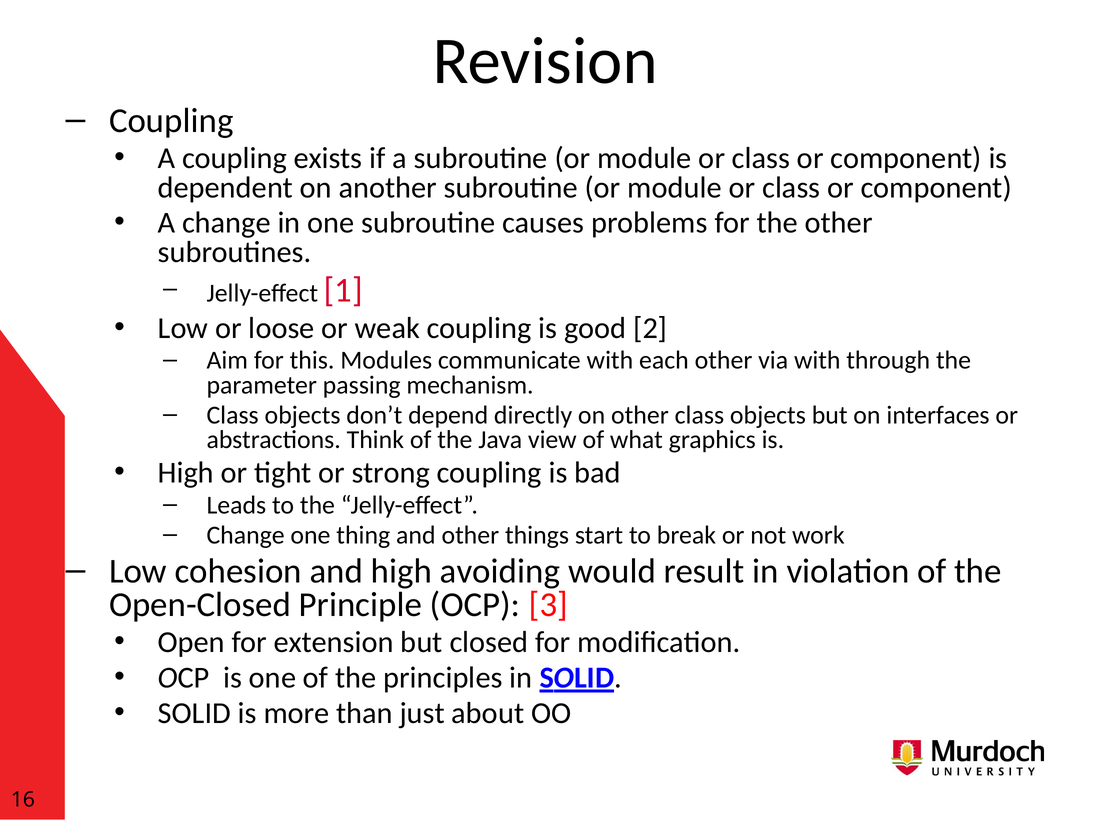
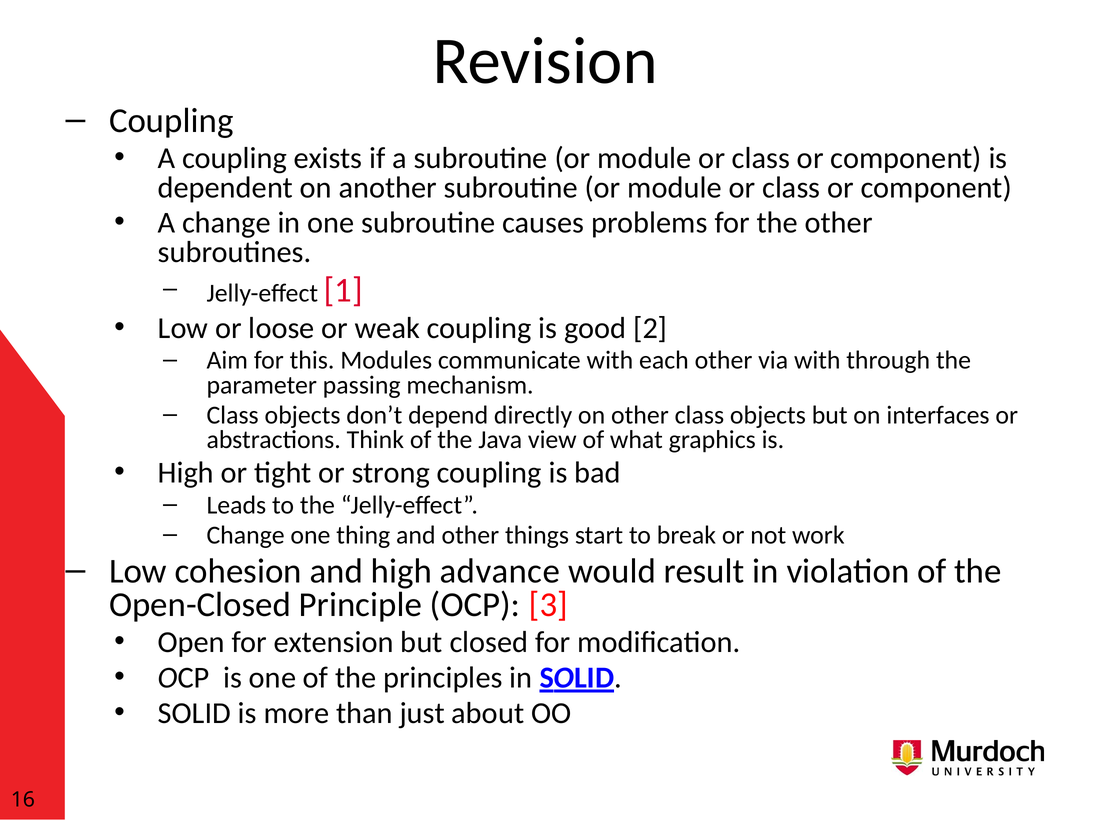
avoiding: avoiding -> advance
